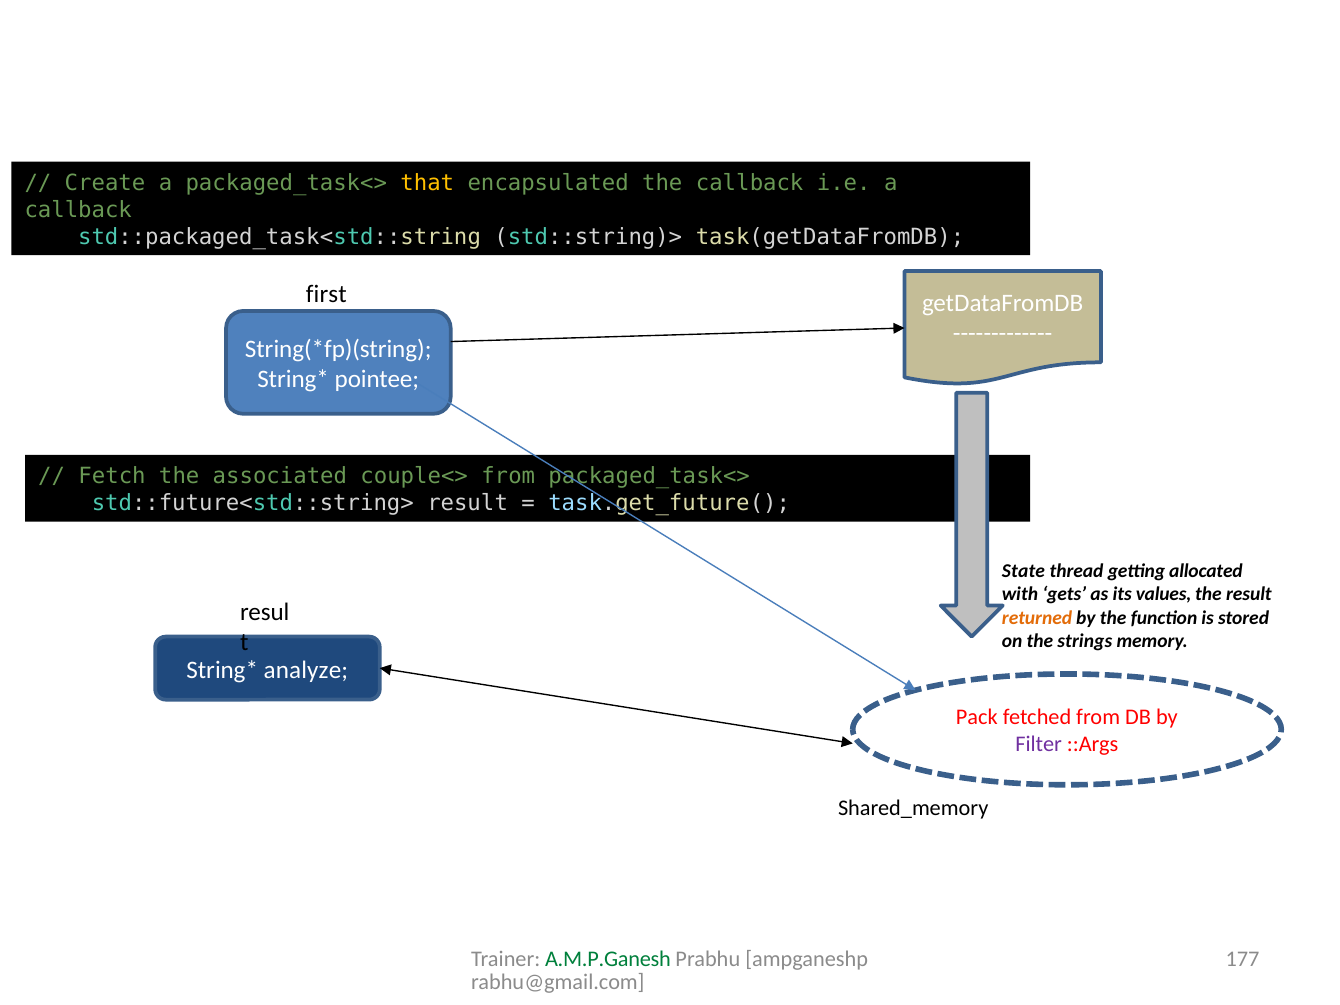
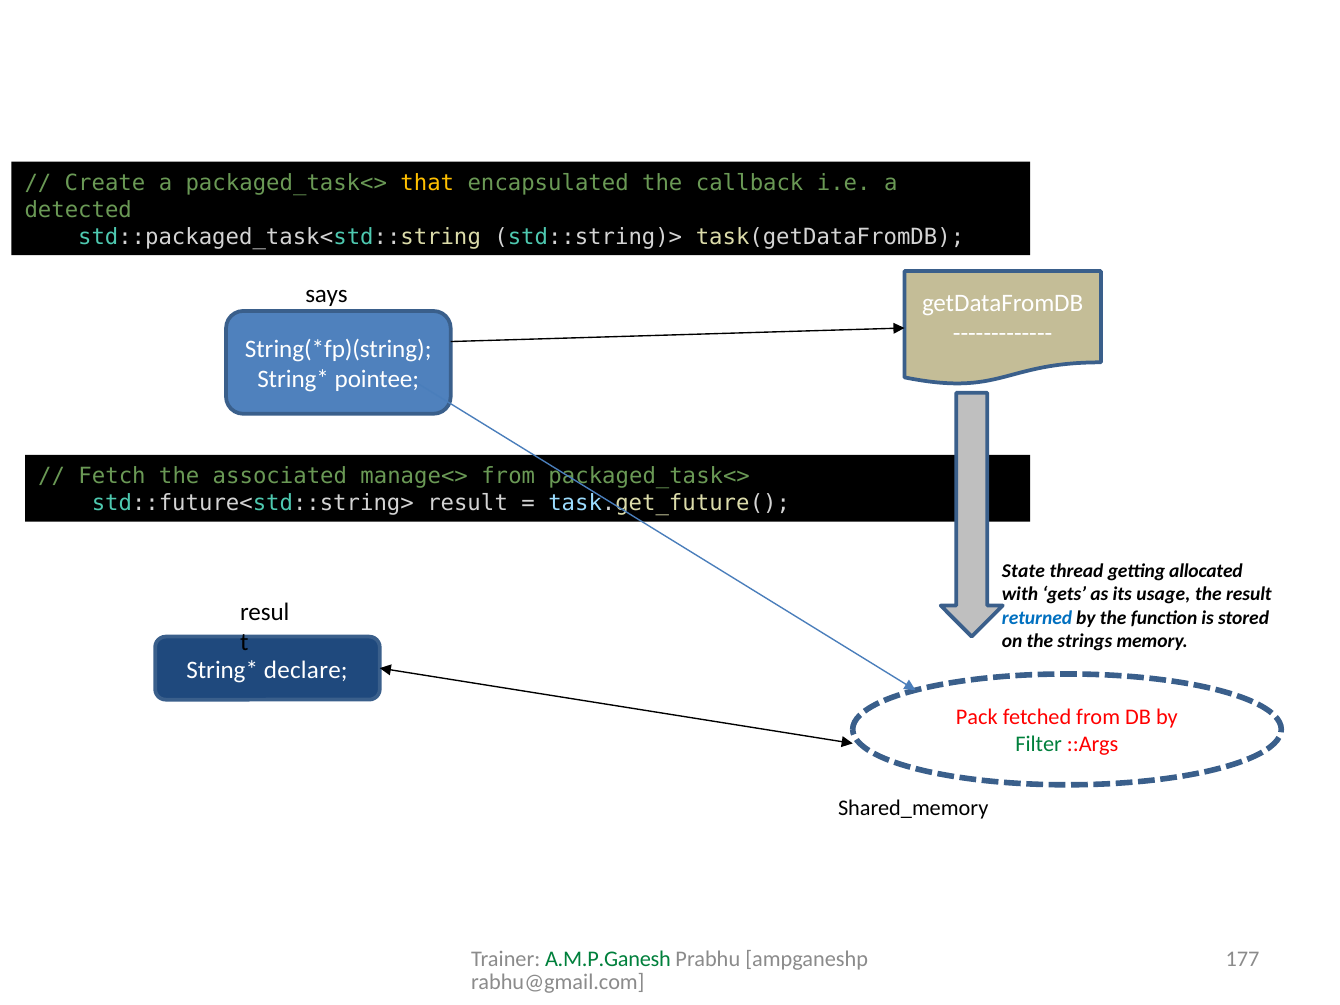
callback at (78, 210): callback -> detected
first: first -> says
couple<>: couple<> -> manage<>
values: values -> usage
returned colour: orange -> blue
analyze: analyze -> declare
Filter colour: purple -> green
